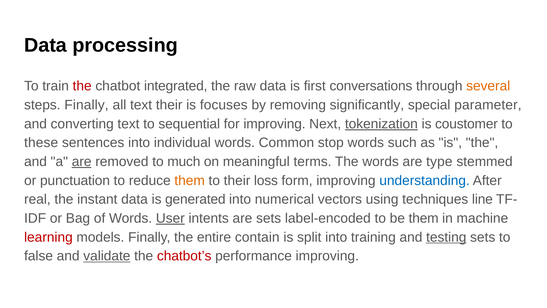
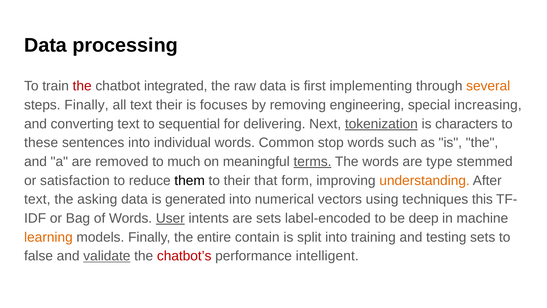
conversations: conversations -> implementing
significantly: significantly -> engineering
parameter: parameter -> increasing
for improving: improving -> delivering
coustomer: coustomer -> characters
are at (82, 161) underline: present -> none
terms underline: none -> present
punctuation: punctuation -> satisfaction
them at (190, 180) colour: orange -> black
loss: loss -> that
understanding colour: blue -> orange
real at (37, 199): real -> text
instant: instant -> asking
line: line -> this
be them: them -> deep
learning colour: red -> orange
testing underline: present -> none
performance improving: improving -> intelligent
